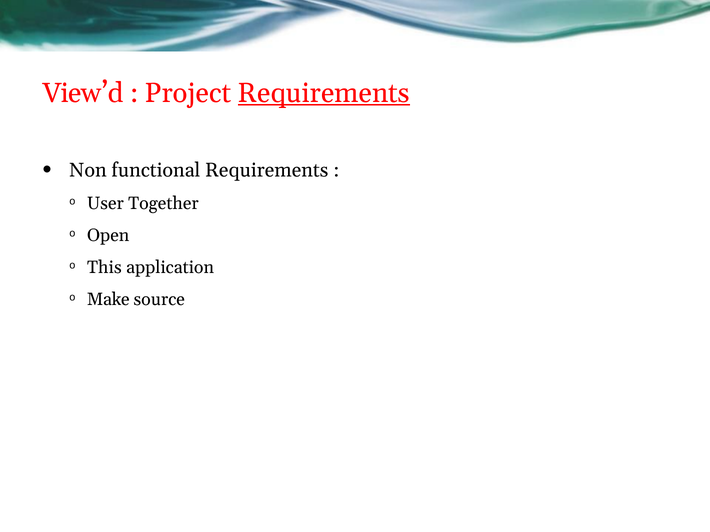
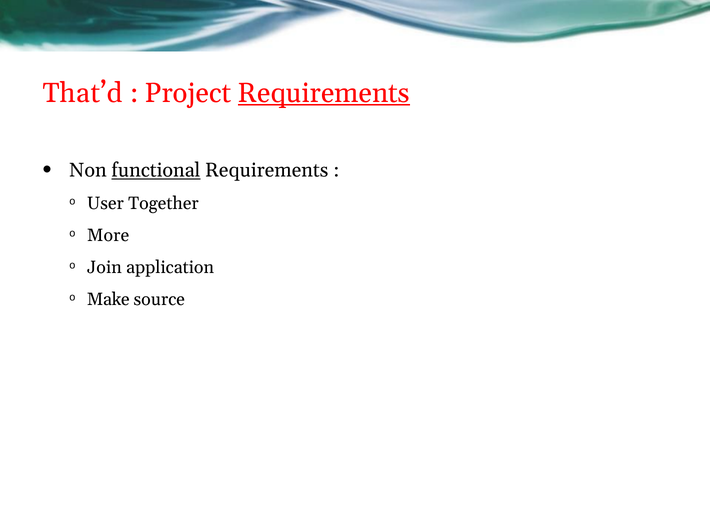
View’d: View’d -> That’d
functional underline: none -> present
Open: Open -> More
This: This -> Join
